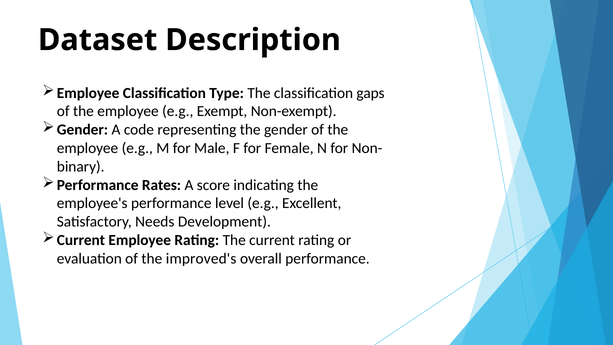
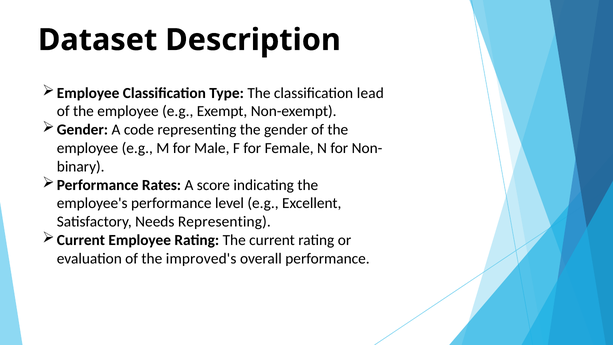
gaps: gaps -> lead
Needs Development: Development -> Representing
